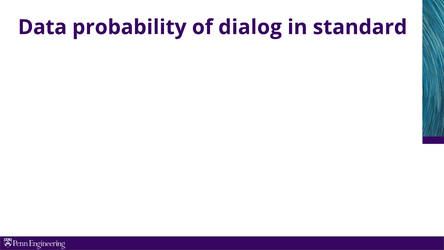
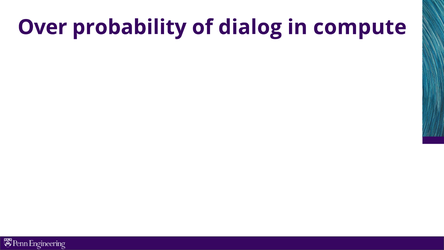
Data: Data -> Over
standard: standard -> compute
